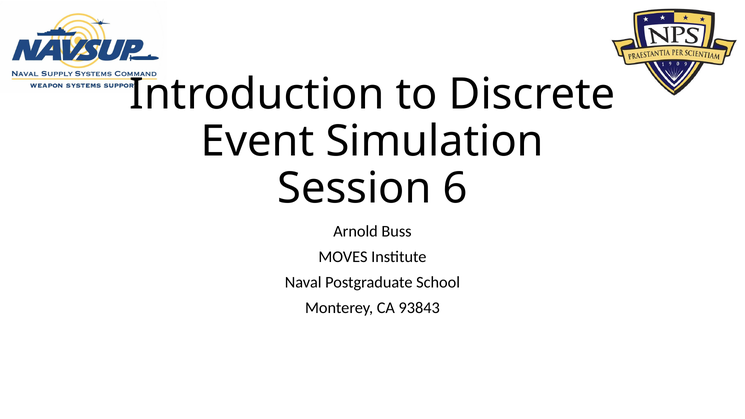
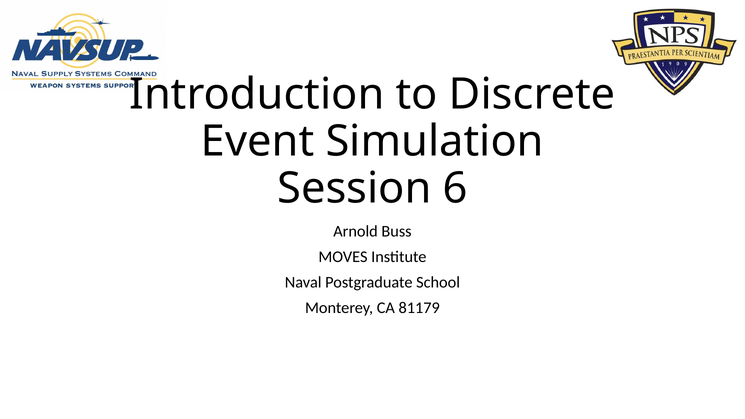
93843: 93843 -> 81179
